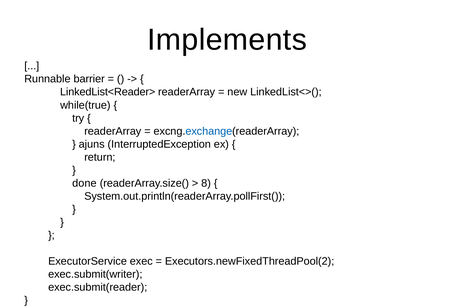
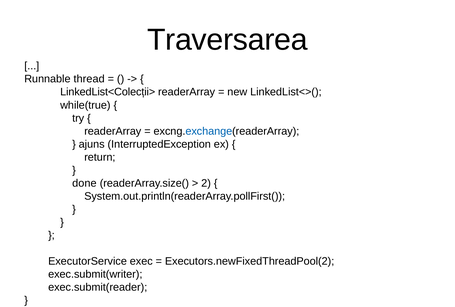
Implements: Implements -> Traversarea
barrier: barrier -> thread
LinkedList<Reader>: LinkedList<Reader> -> LinkedList<Colecții>
8: 8 -> 2
